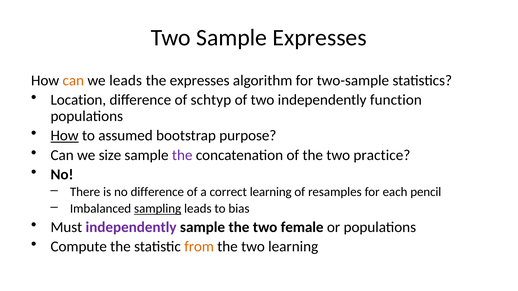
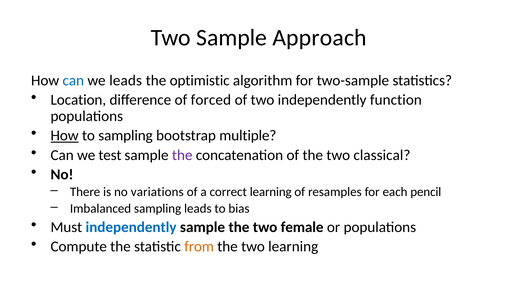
Sample Expresses: Expresses -> Approach
can at (73, 81) colour: orange -> blue
the expresses: expresses -> optimistic
schtyp: schtyp -> forced
to assumed: assumed -> sampling
purpose: purpose -> multiple
size: size -> test
practice: practice -> classical
no difference: difference -> variations
sampling at (158, 209) underline: present -> none
independently at (131, 228) colour: purple -> blue
